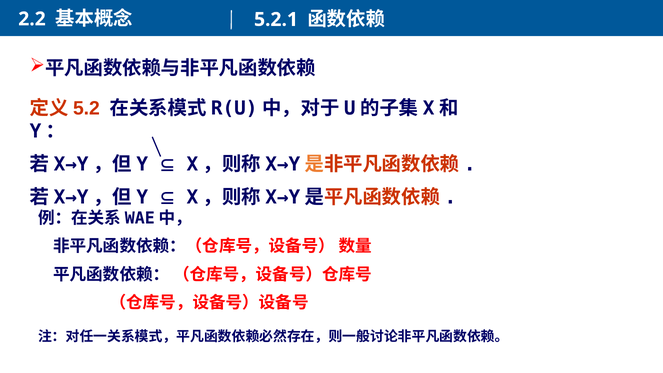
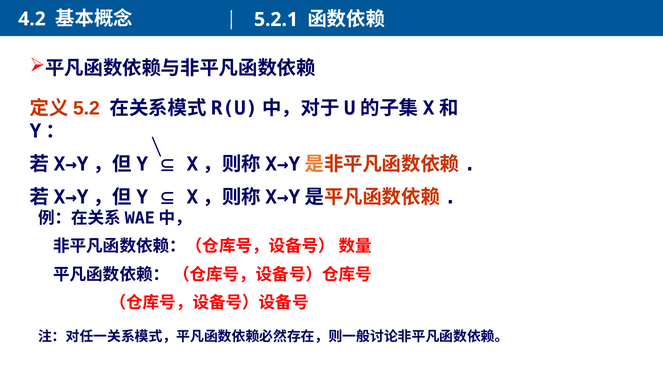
2.2: 2.2 -> 4.2
